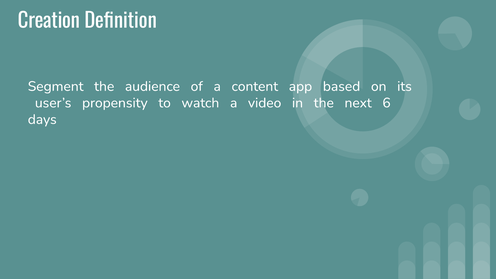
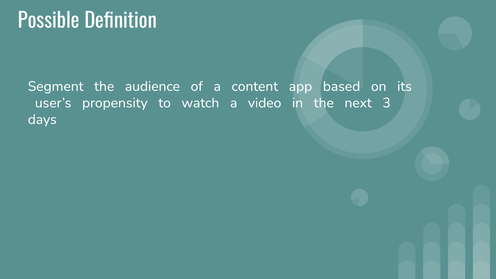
Creation: Creation -> Possible
6: 6 -> 3
